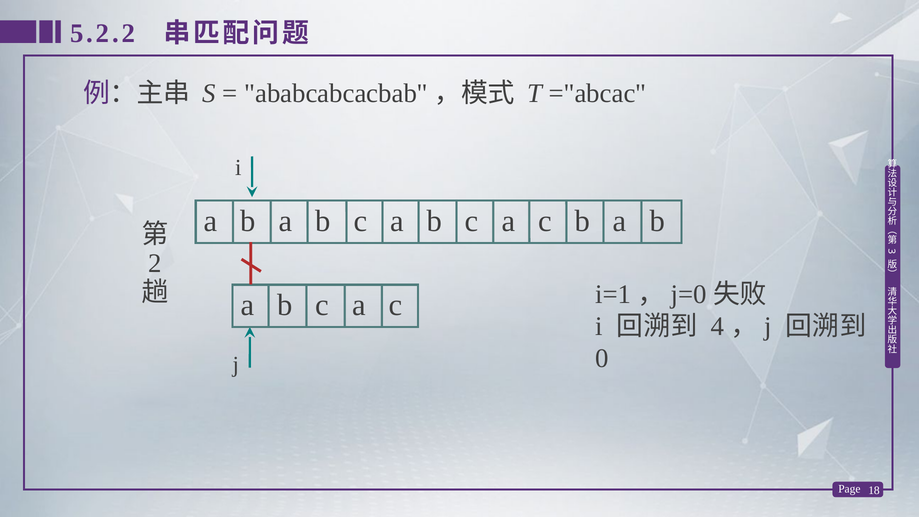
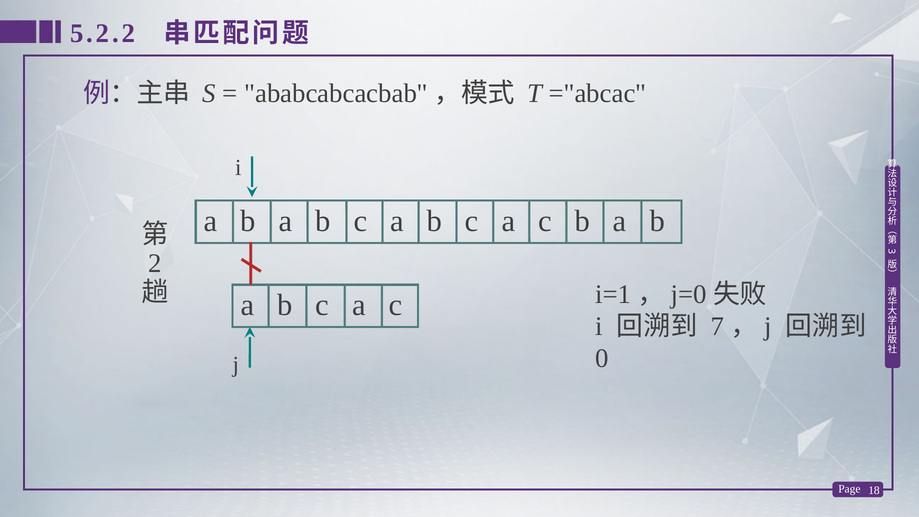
4: 4 -> 7
